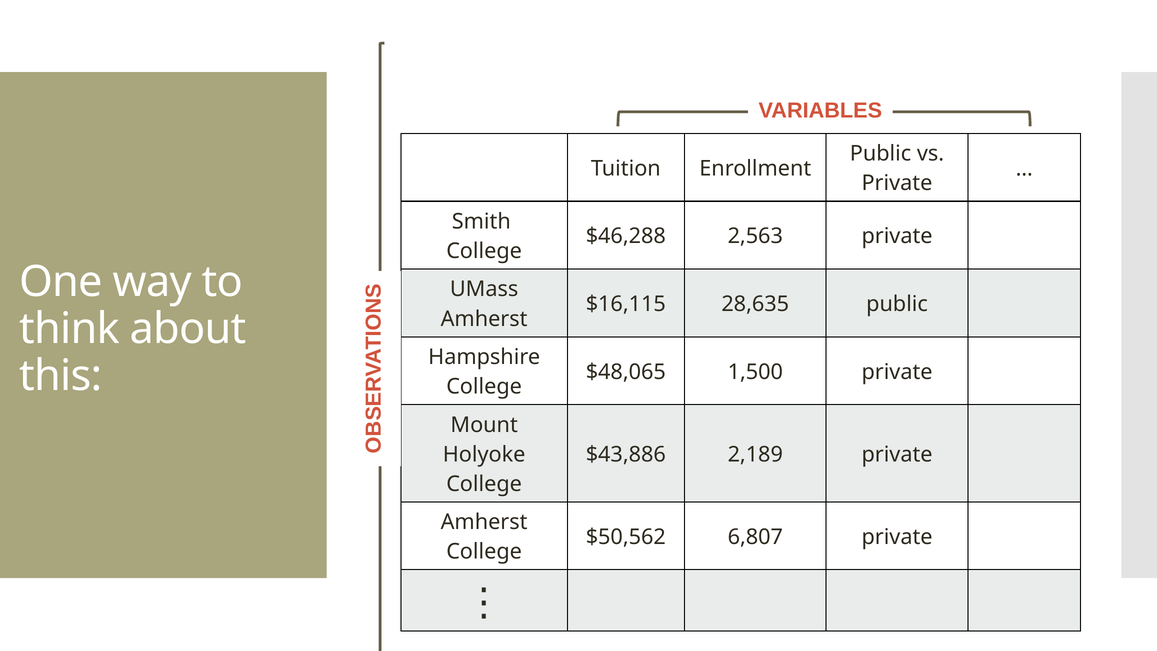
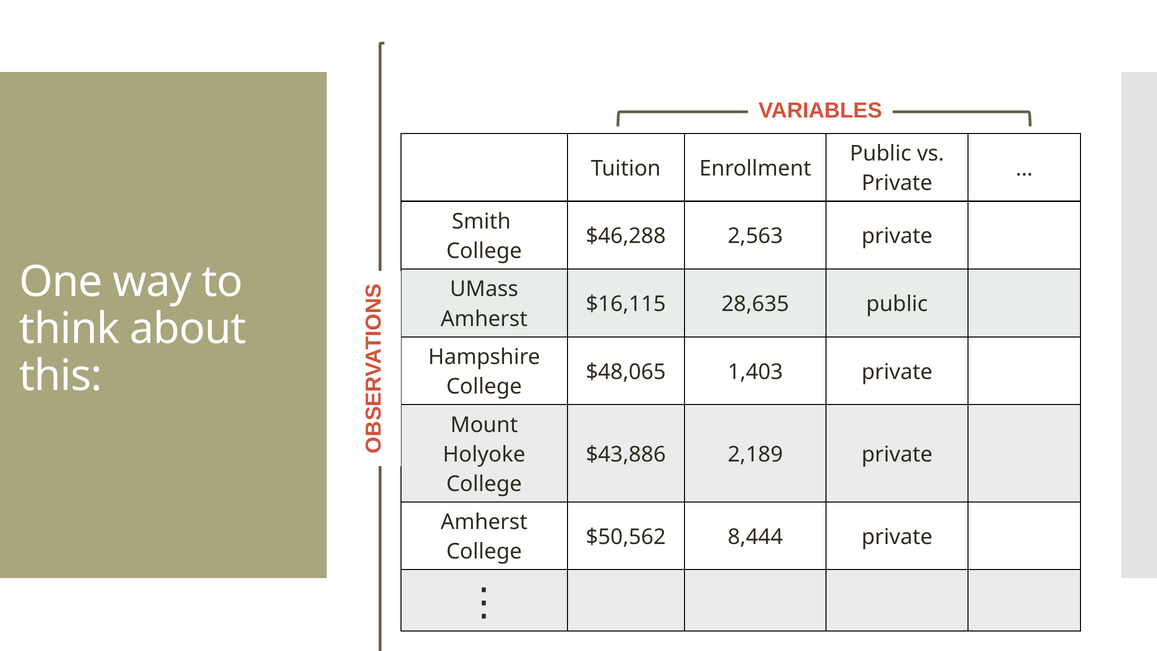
1,500: 1,500 -> 1,403
6,807: 6,807 -> 8,444
